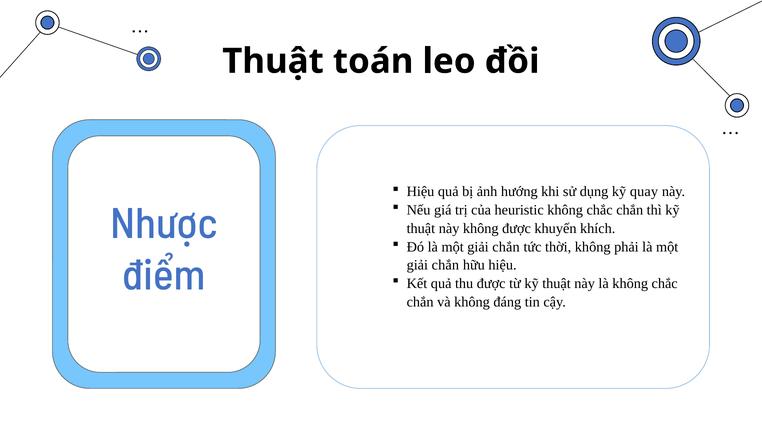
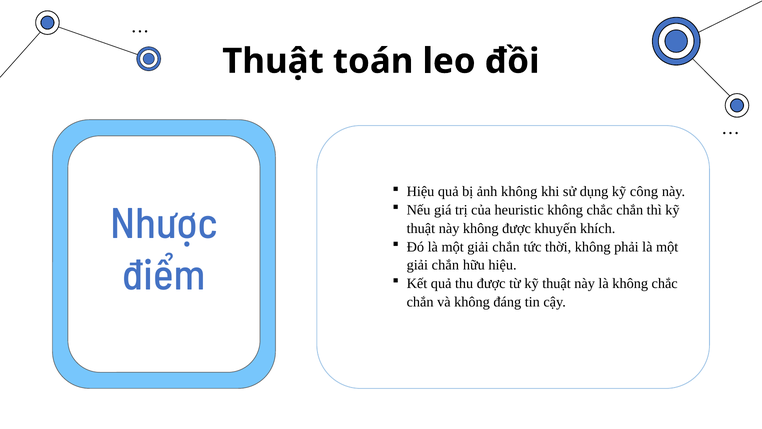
ảnh hướng: hướng -> không
quay: quay -> công
